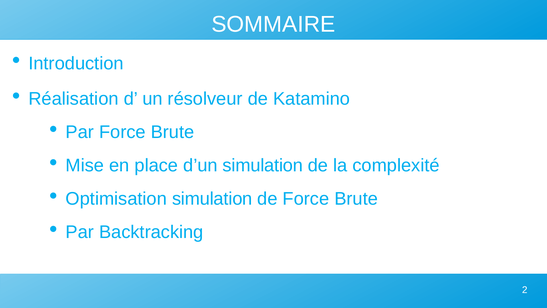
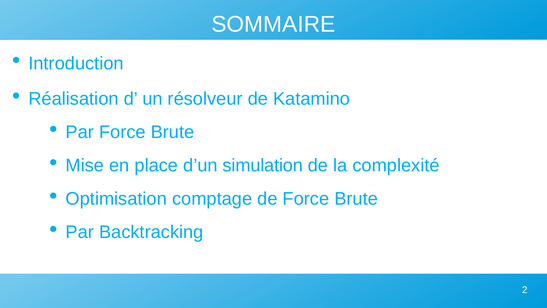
Optimisation simulation: simulation -> comptage
